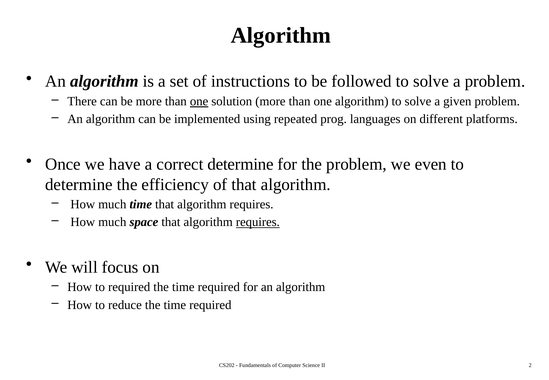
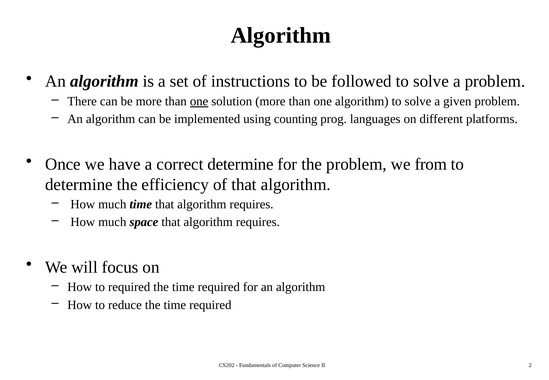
repeated: repeated -> counting
even: even -> from
requires at (258, 222) underline: present -> none
